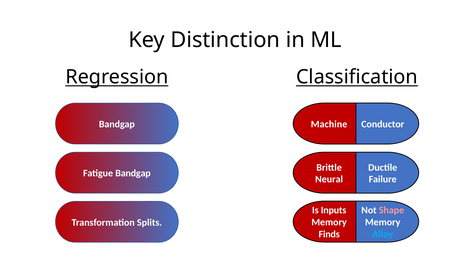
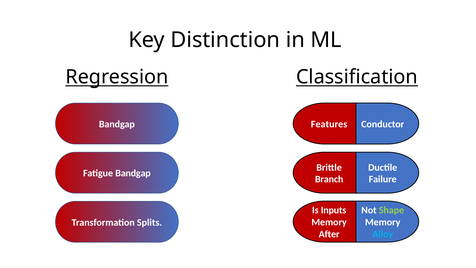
Machine: Machine -> Features
Neural: Neural -> Branch
Shape colour: pink -> light green
Finds: Finds -> After
